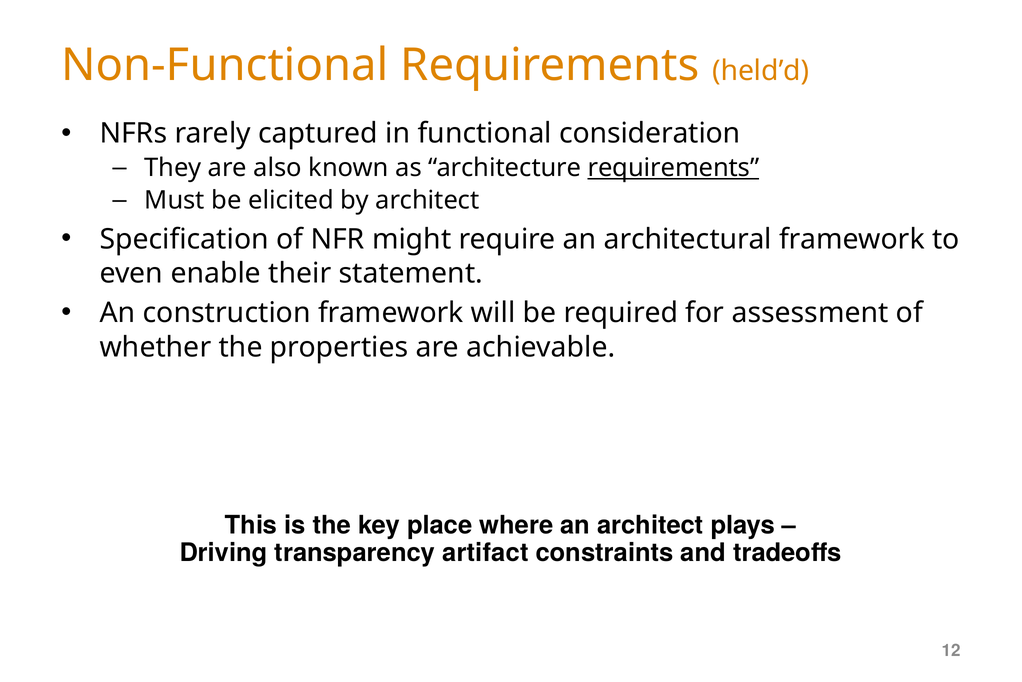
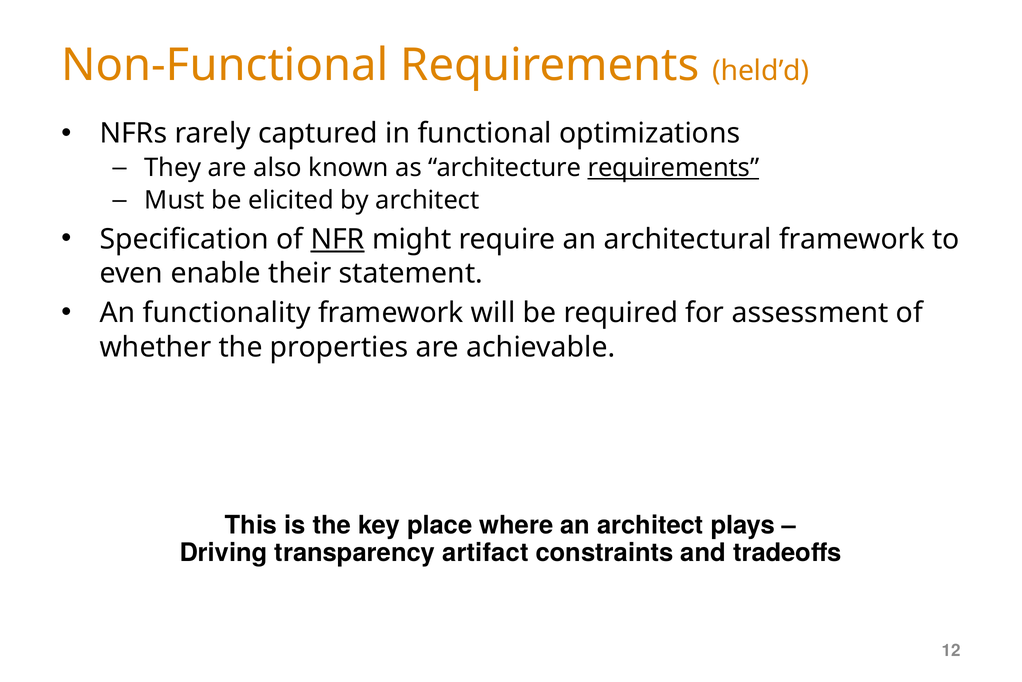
consideration: consideration -> optimizations
NFR underline: none -> present
construction: construction -> functionality
